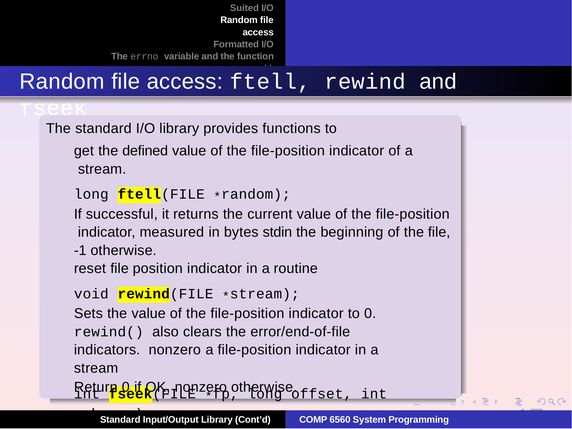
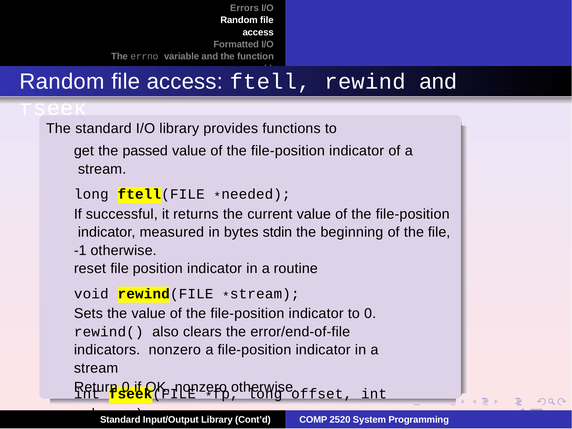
Suited: Suited -> Errors
defined: defined -> passed
random at (256, 194): random -> needed
6560: 6560 -> 2520
